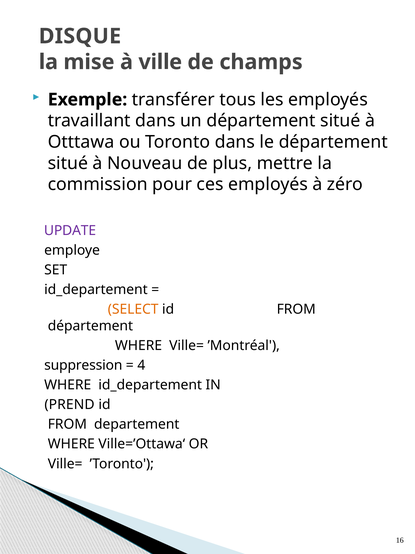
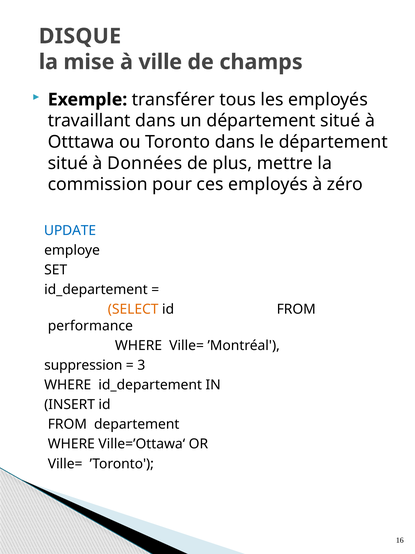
Nouveau: Nouveau -> Données
UPDATE colour: purple -> blue
département at (90, 326): département -> performance
4: 4 -> 3
PREND: PREND -> INSERT
